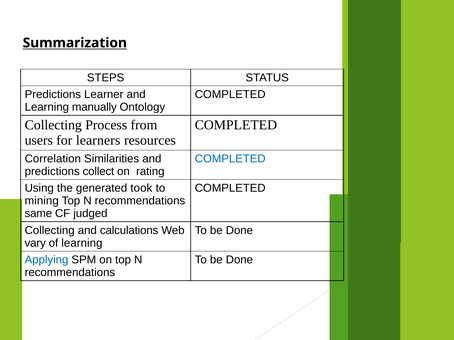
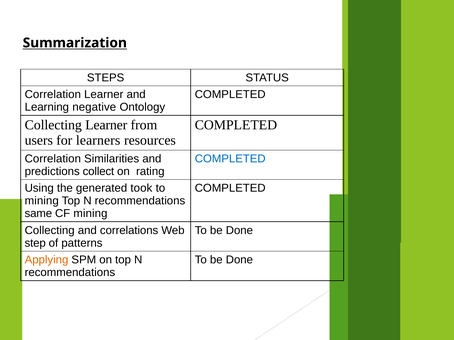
Predictions at (53, 95): Predictions -> Correlation
manually: manually -> negative
Collecting Process: Process -> Learner
CF judged: judged -> mining
calculations: calculations -> correlations
vary: vary -> step
of learning: learning -> patterns
Applying colour: blue -> orange
